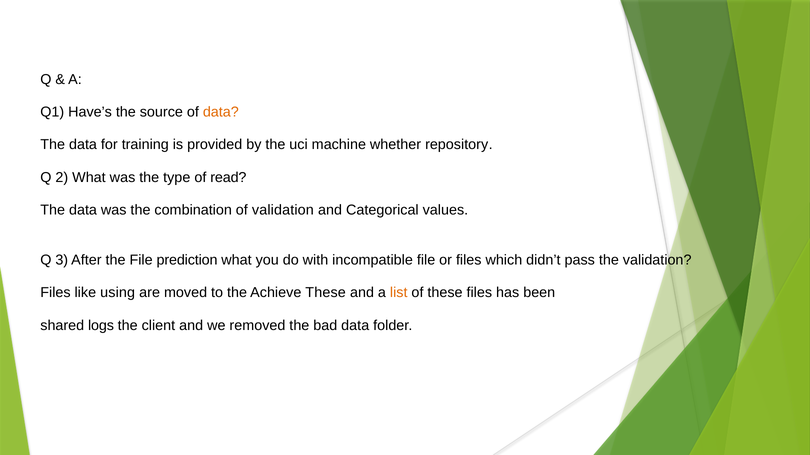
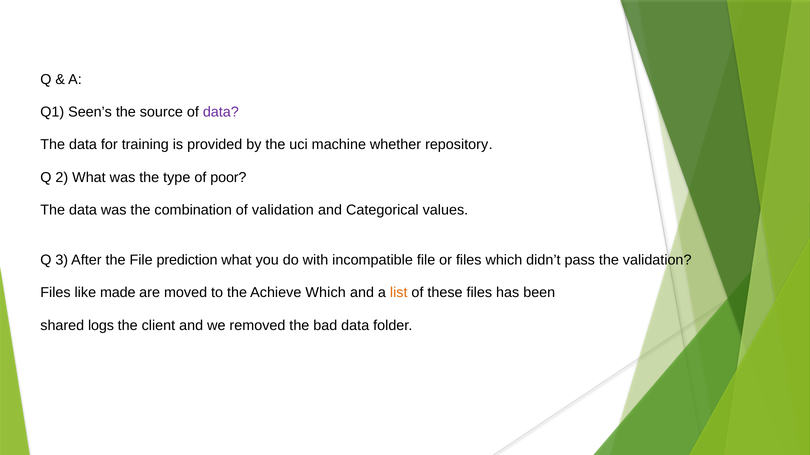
Have’s: Have’s -> Seen’s
data at (221, 112) colour: orange -> purple
read: read -> poor
using: using -> made
Achieve These: These -> Which
